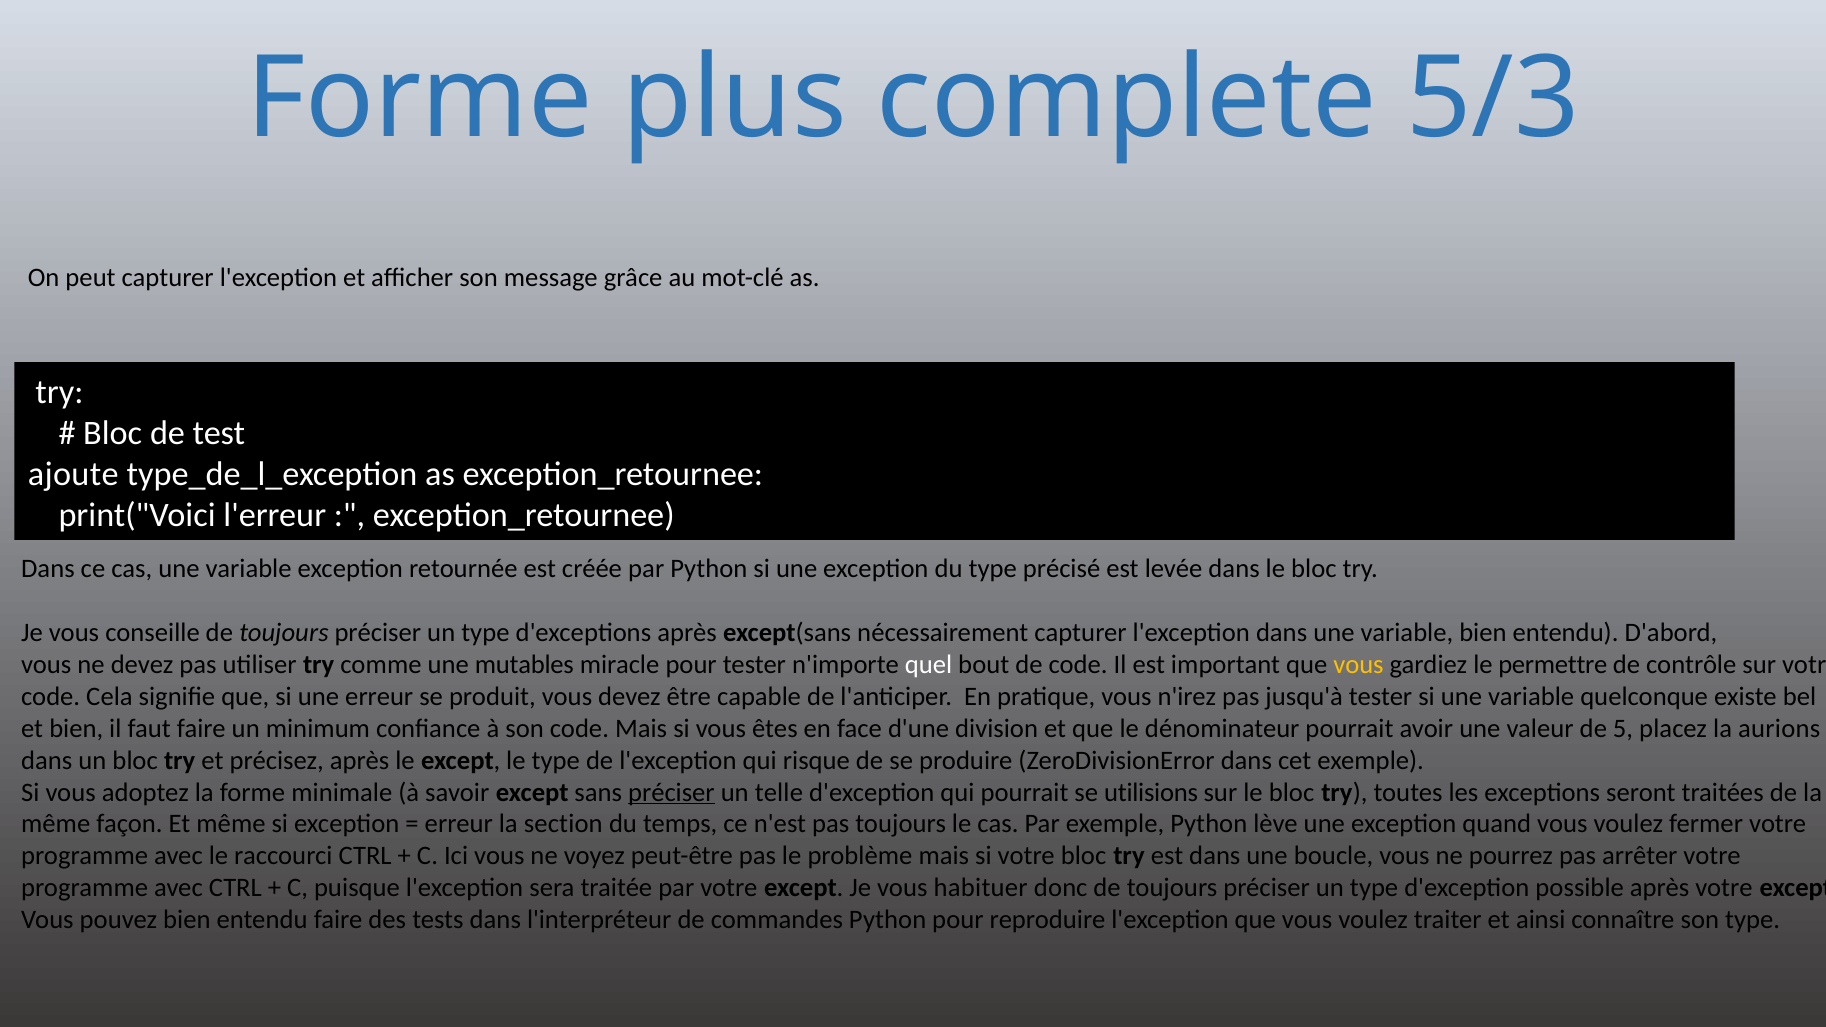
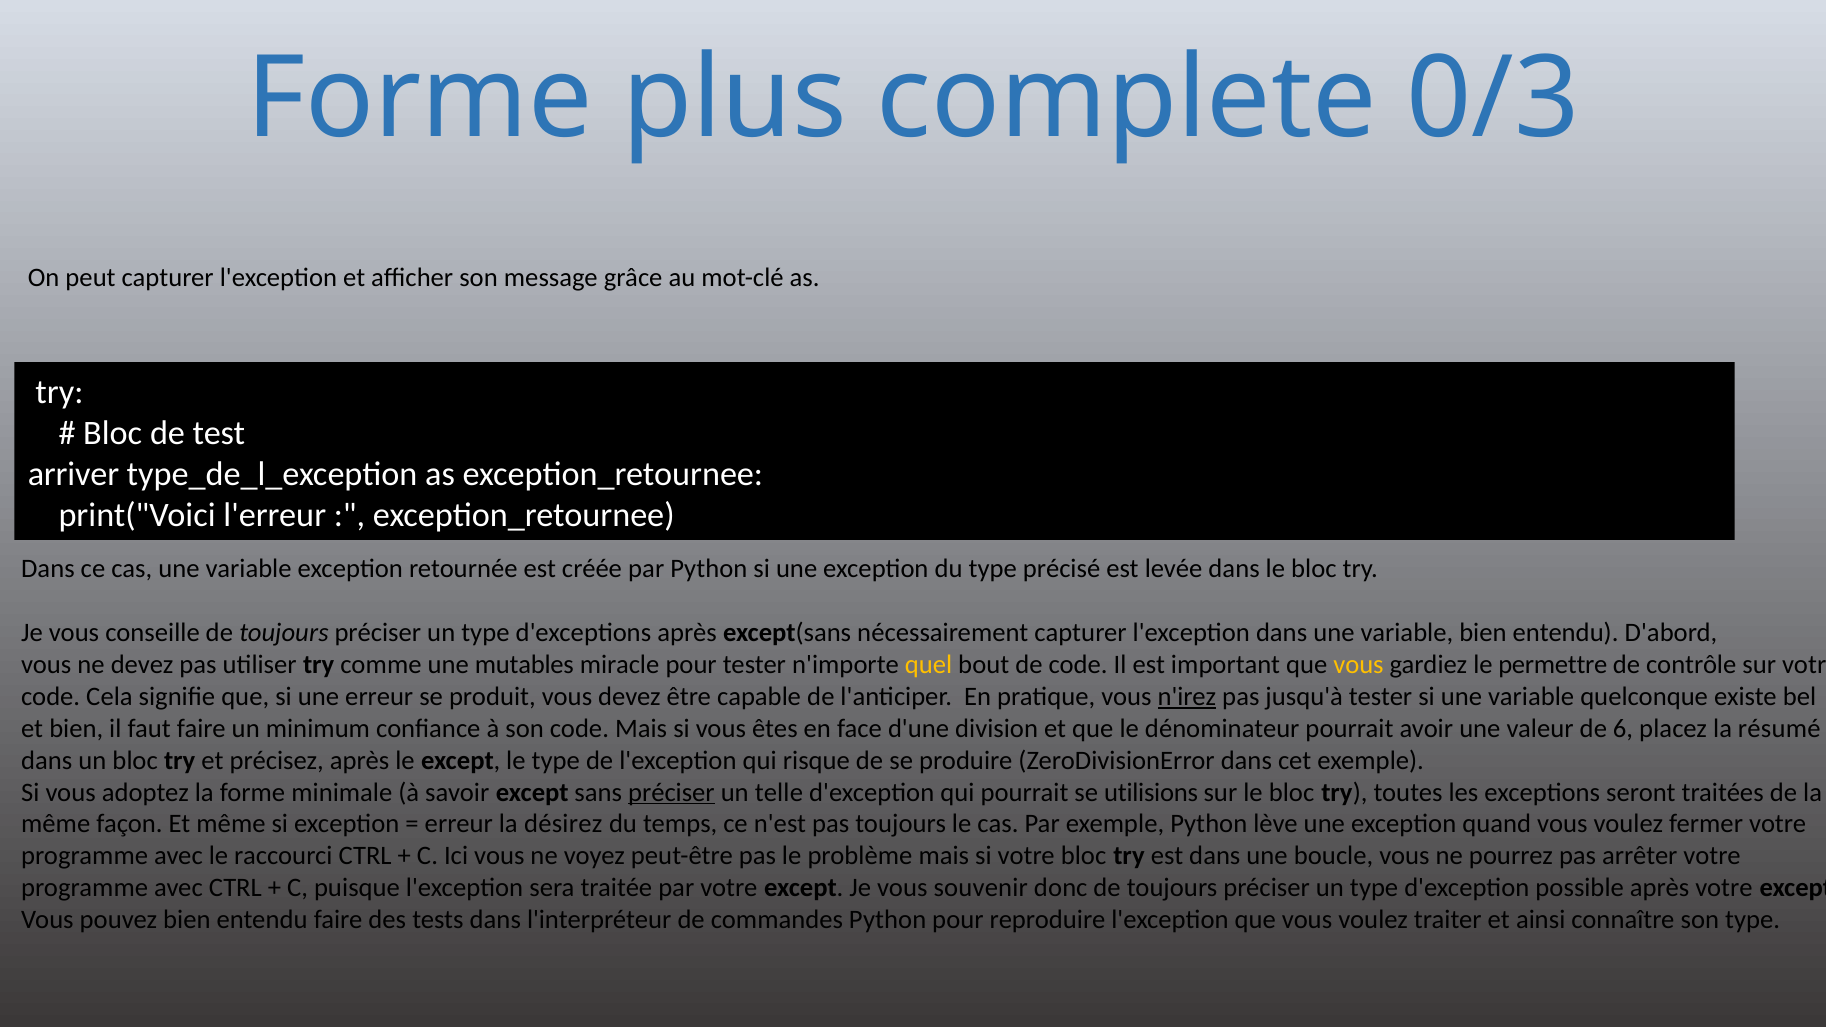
5/3: 5/3 -> 0/3
ajoute: ajoute -> arriver
quel colour: white -> yellow
n'irez underline: none -> present
5: 5 -> 6
aurions: aurions -> résumé
section: section -> désirez
habituer: habituer -> souvenir
